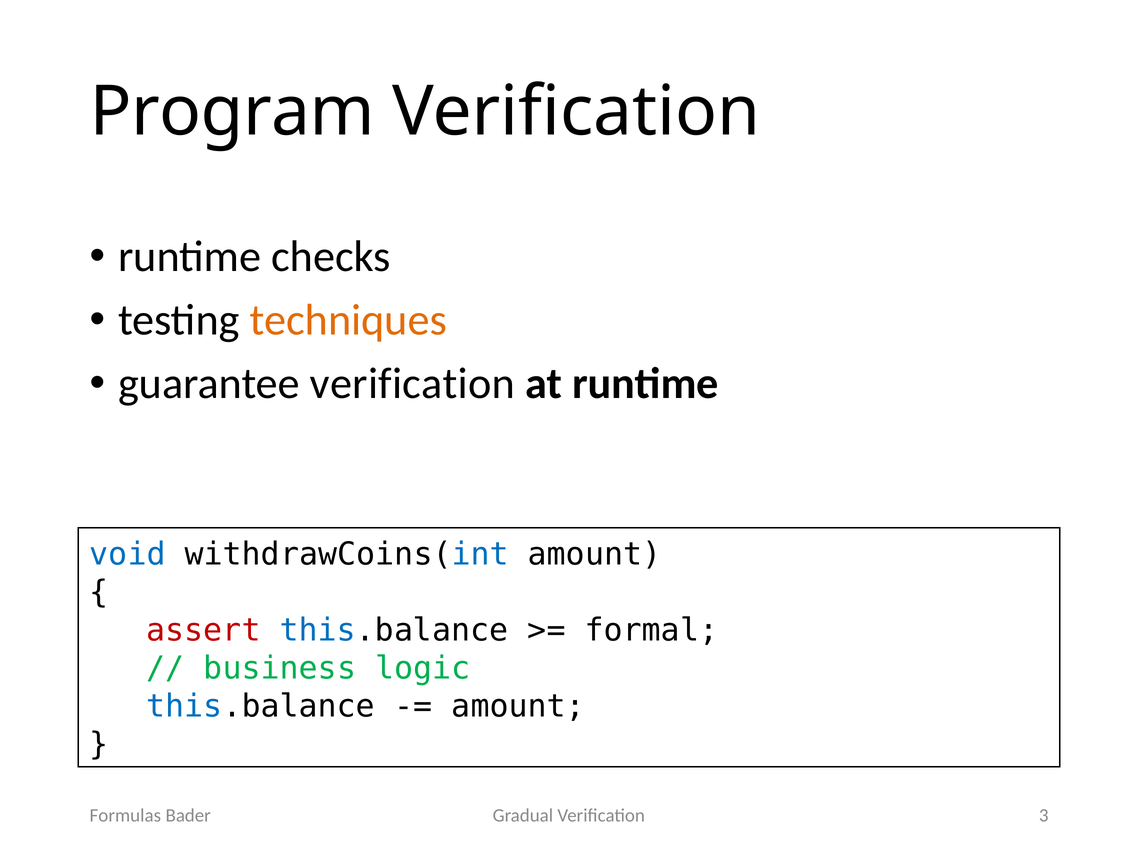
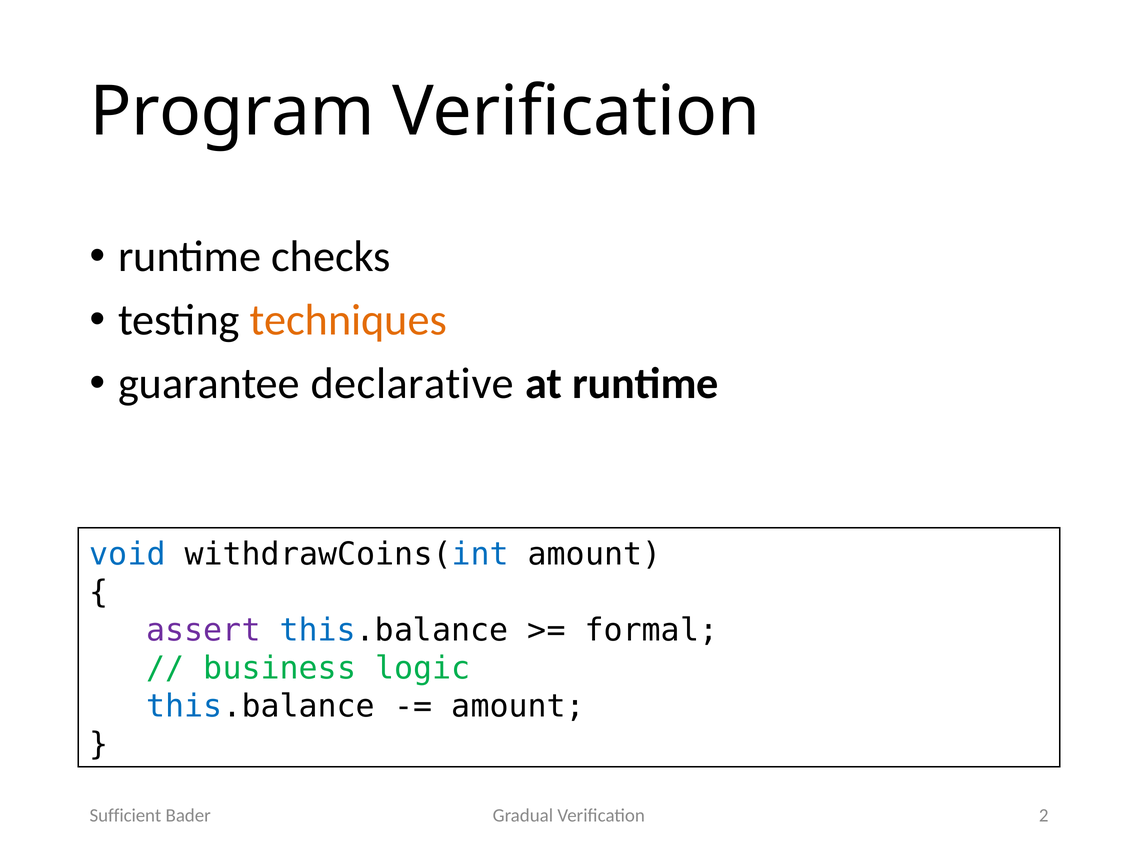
guarantee verification: verification -> declarative
assert colour: red -> purple
3: 3 -> 2
Formulas: Formulas -> Sufficient
